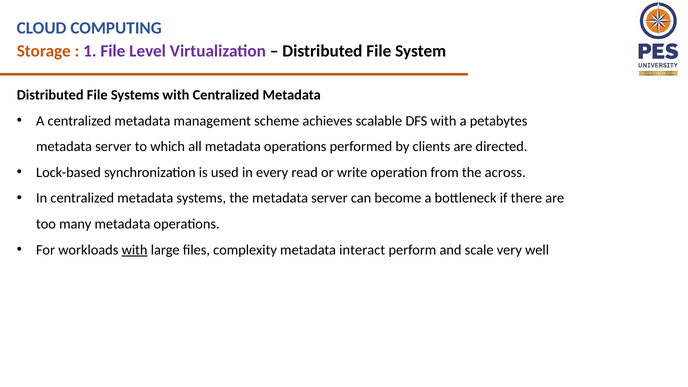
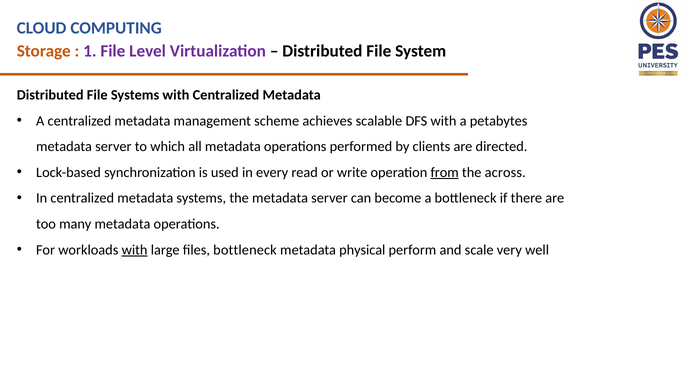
from underline: none -> present
files complexity: complexity -> bottleneck
interact: interact -> physical
